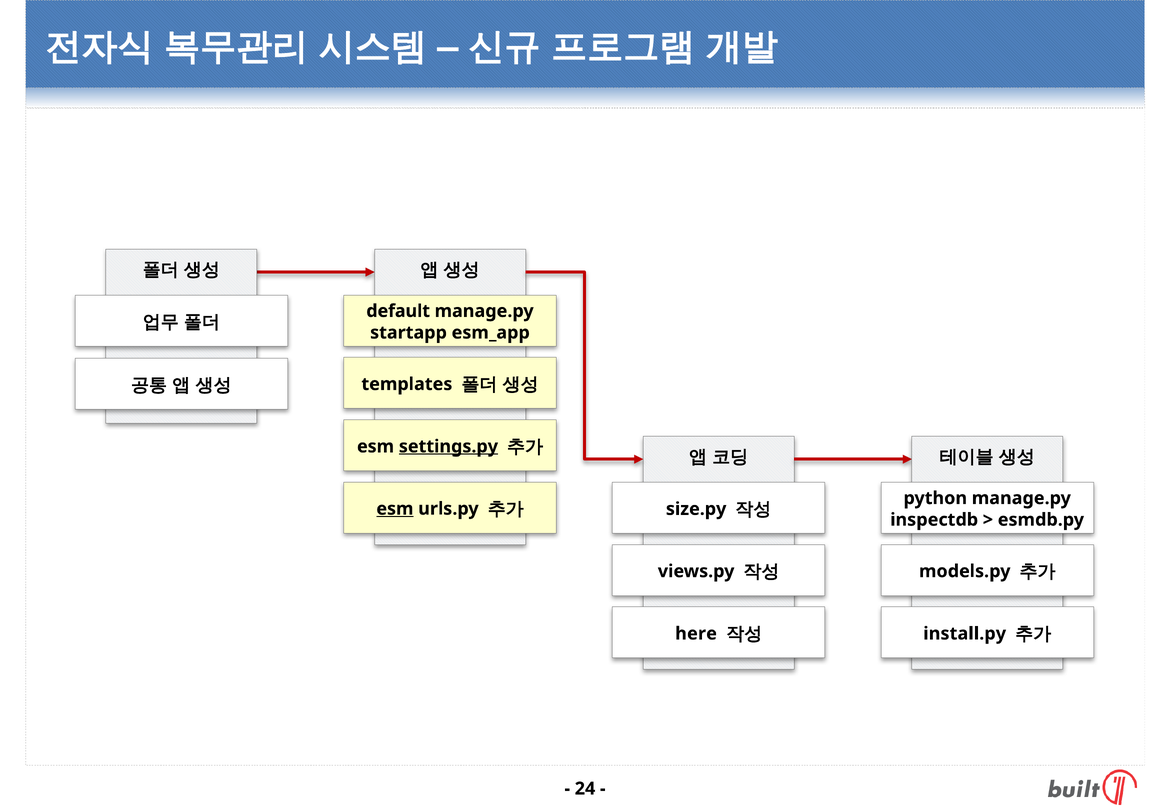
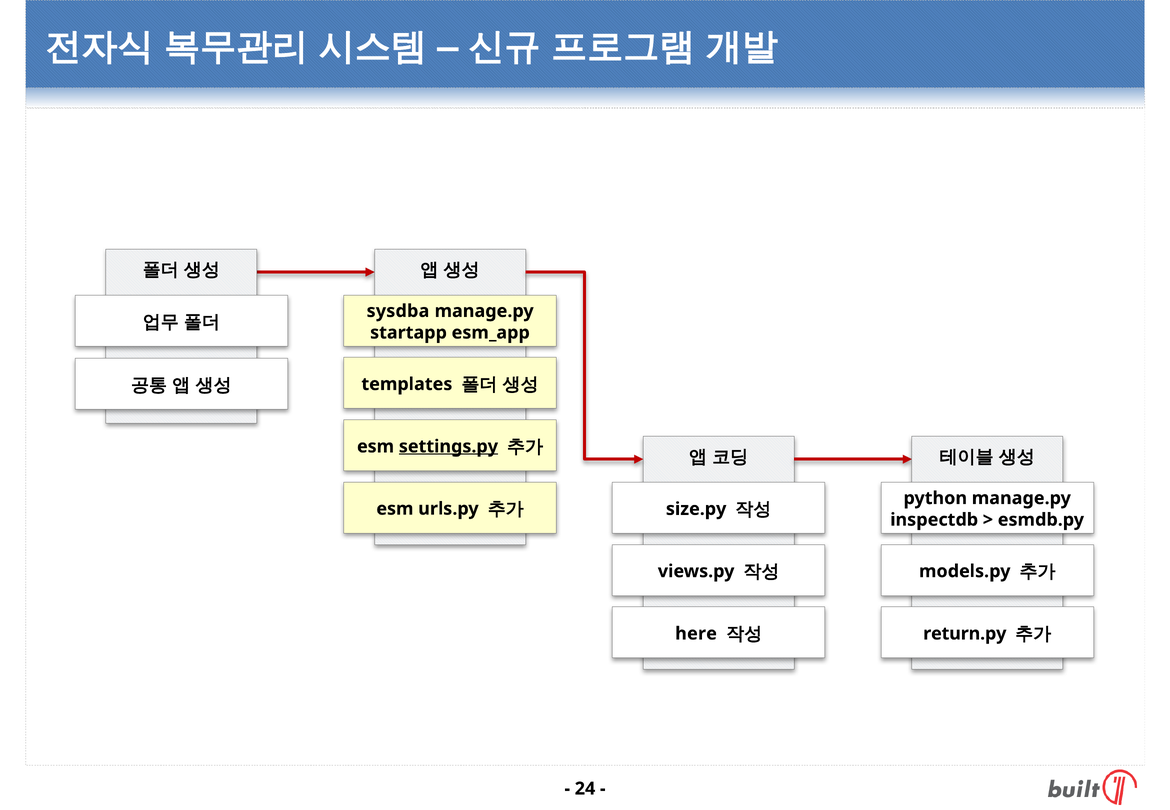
default: default -> sysdba
esm at (395, 509) underline: present -> none
install.py: install.py -> return.py
